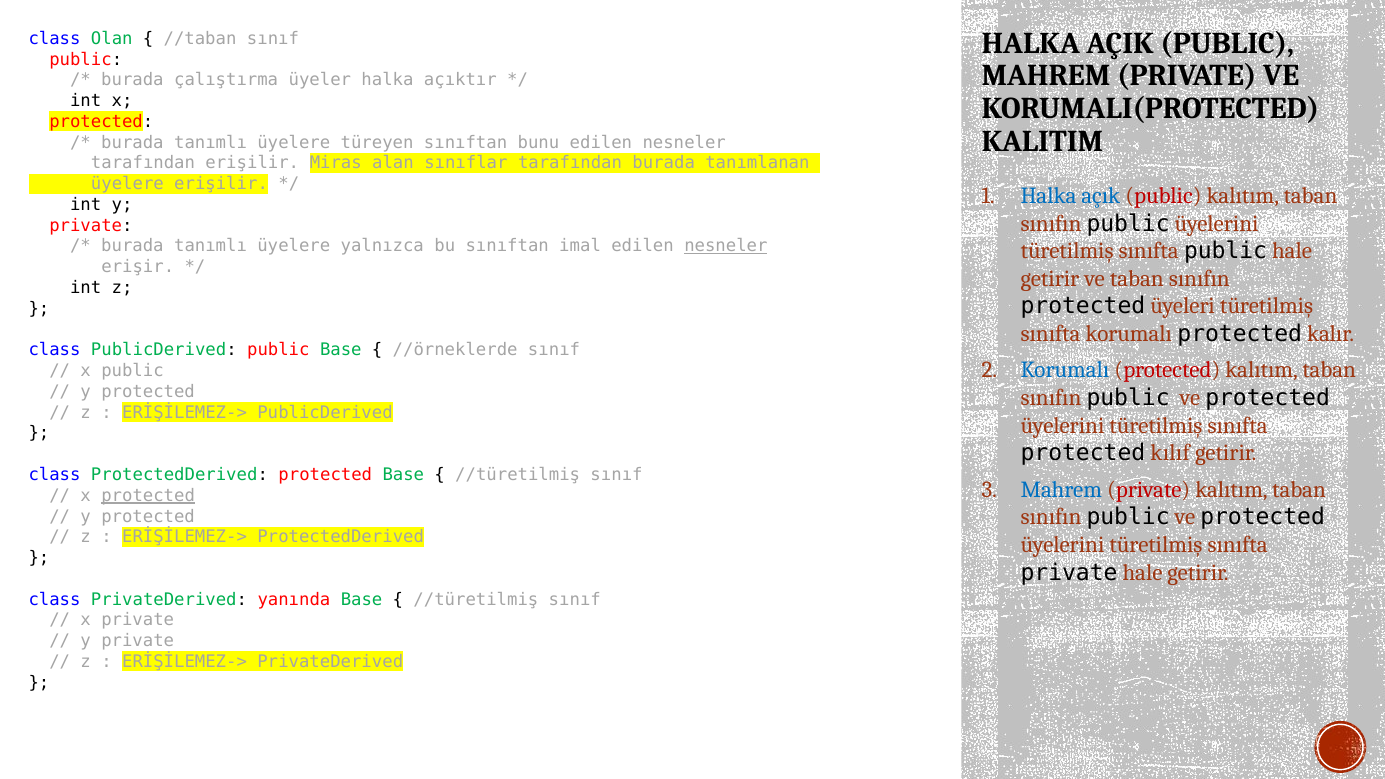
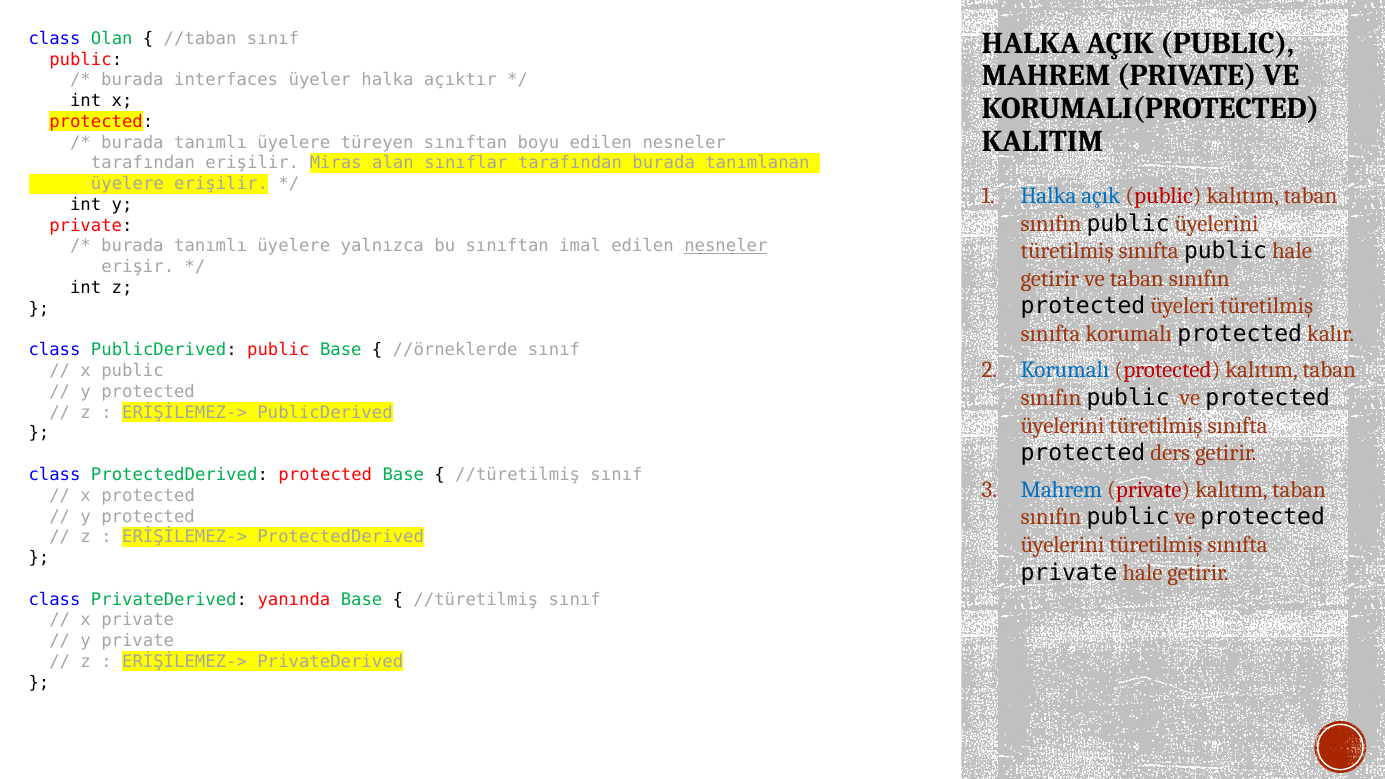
çalıştırma: çalıştırma -> interfaces
bunu: bunu -> boyu
kılıf: kılıf -> ders
protected at (148, 496) underline: present -> none
